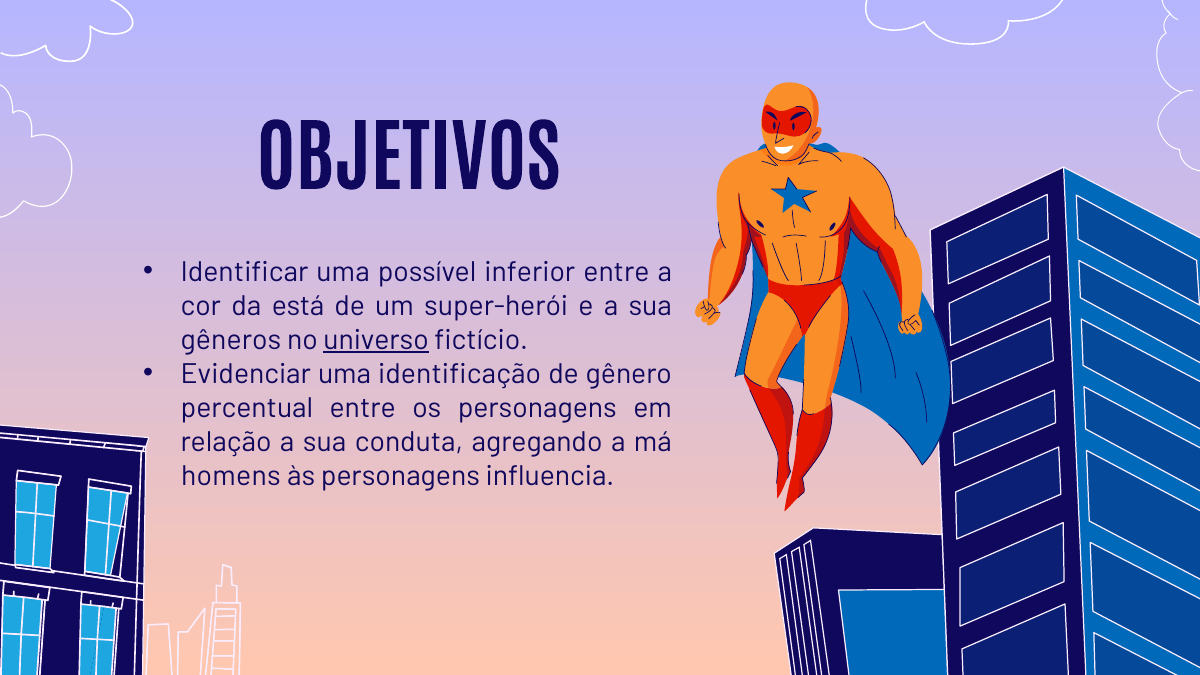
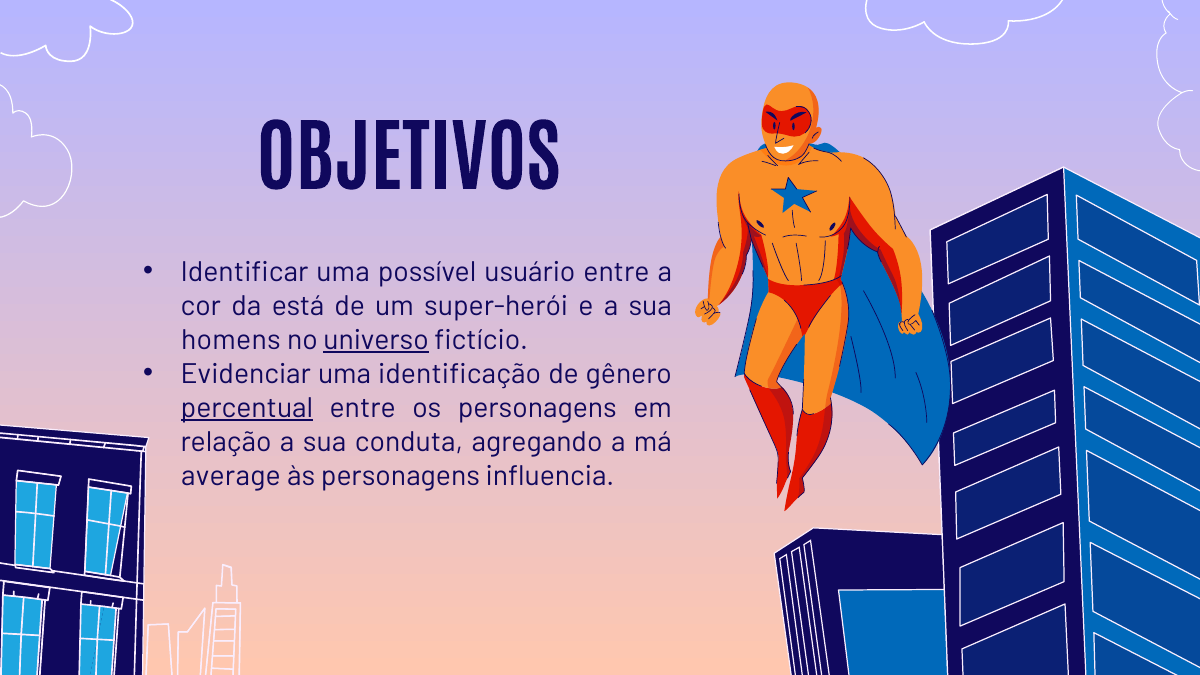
inferior: inferior -> usuário
gêneros: gêneros -> homens
percentual underline: none -> present
homens: homens -> average
